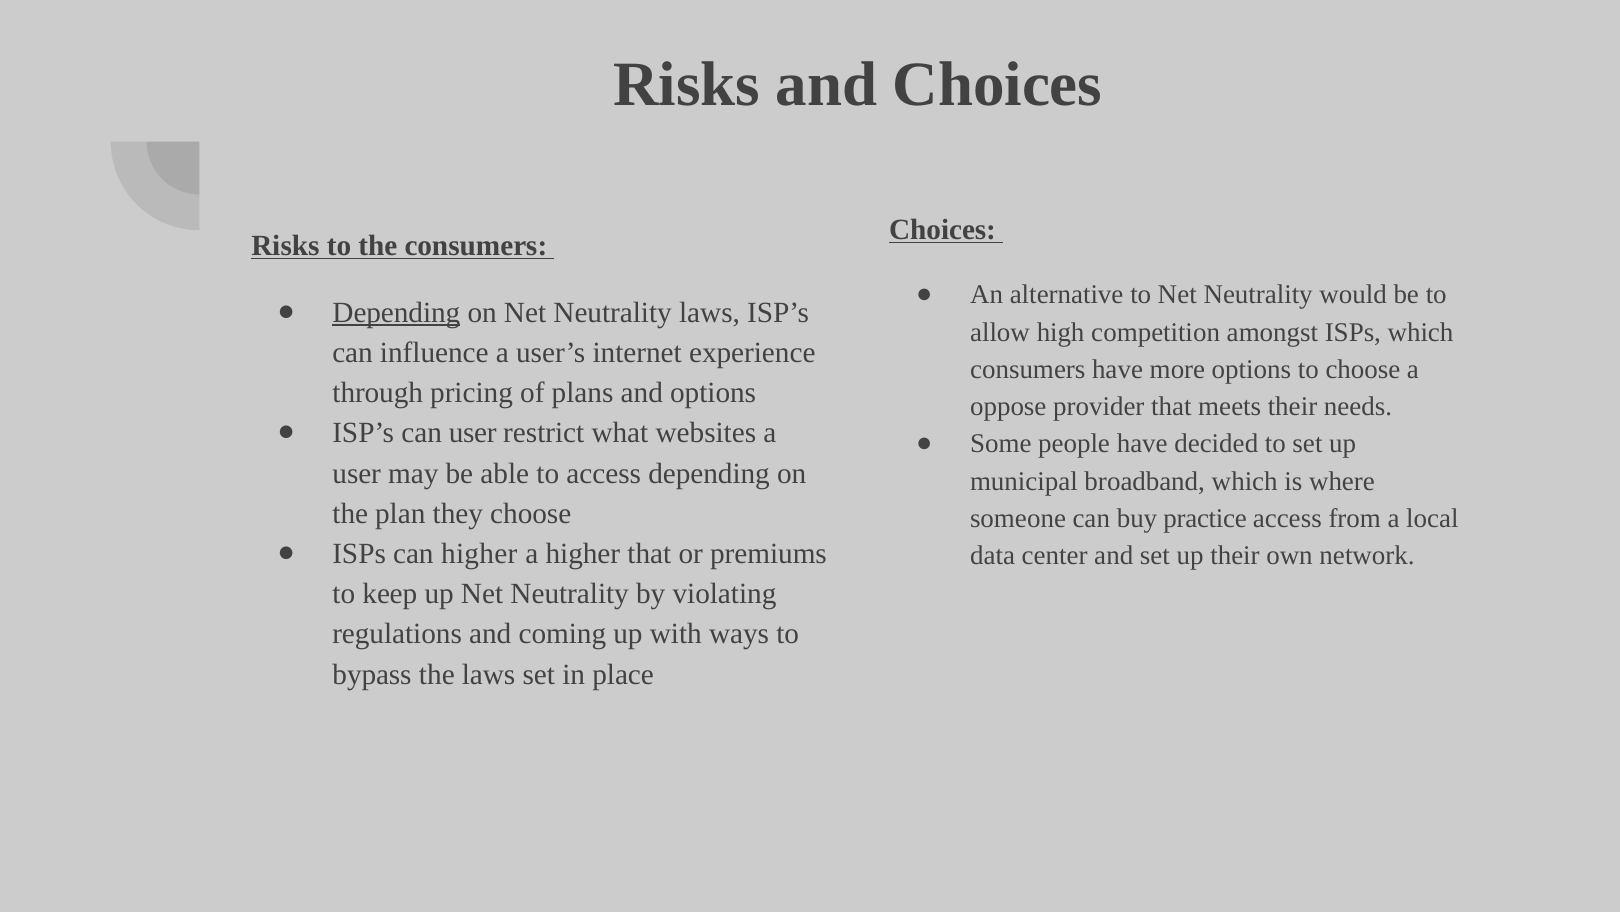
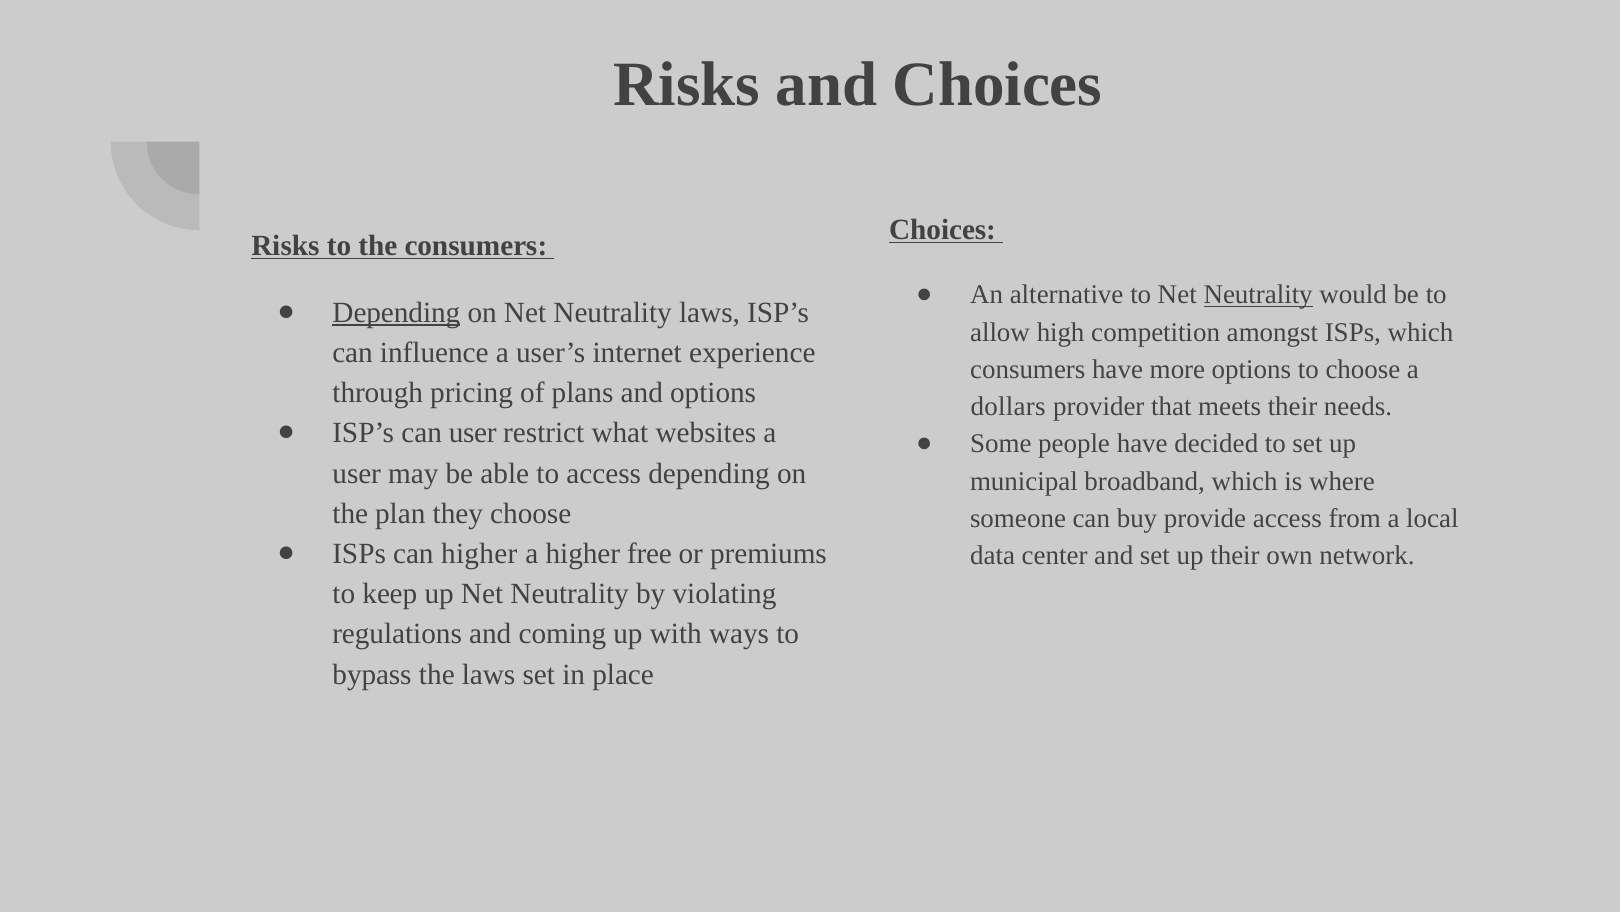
Neutrality at (1258, 295) underline: none -> present
oppose: oppose -> dollars
practice: practice -> provide
higher that: that -> free
